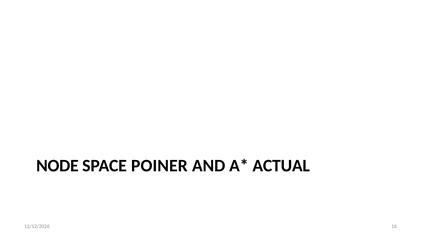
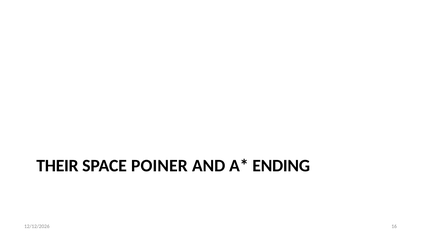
NODE: NODE -> THEIR
ACTUAL: ACTUAL -> ENDING
